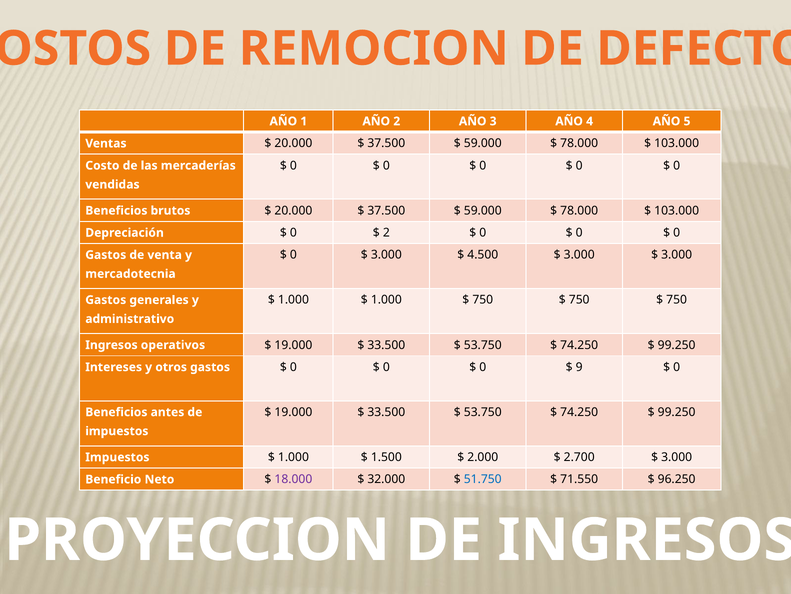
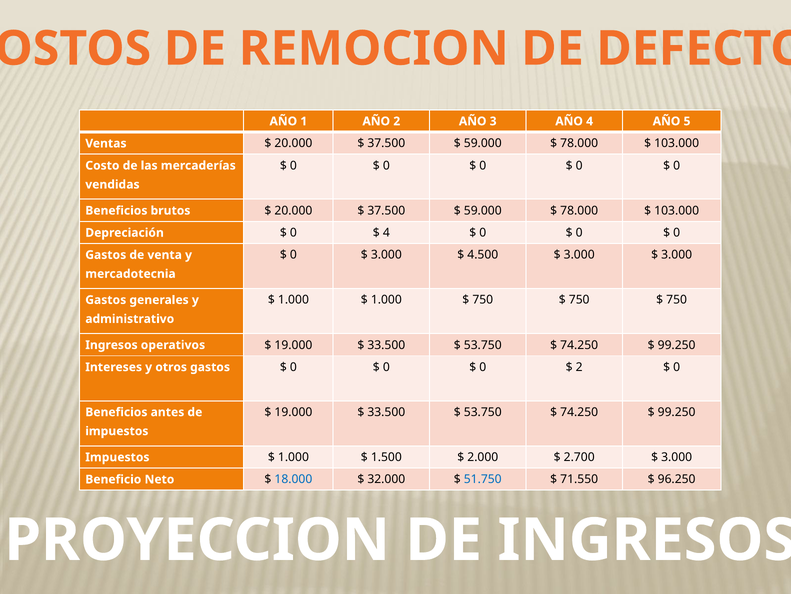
2 at (386, 232): 2 -> 4
9 at (579, 367): 9 -> 2
18.000 colour: purple -> blue
